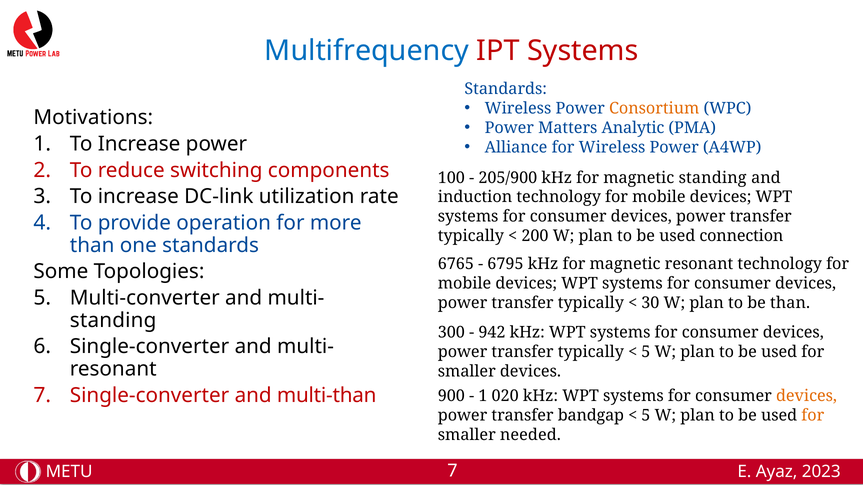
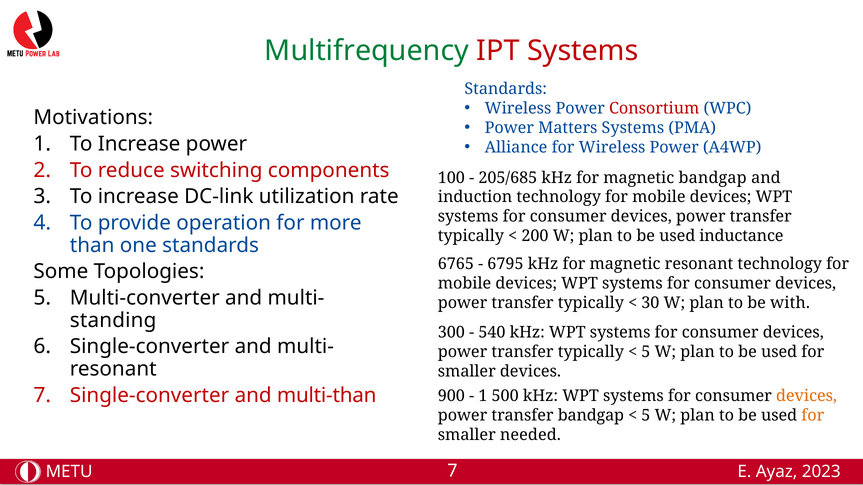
Multifrequency colour: blue -> green
Consortium colour: orange -> red
Matters Analytic: Analytic -> Systems
205/900: 205/900 -> 205/685
magnetic standing: standing -> bandgap
connection: connection -> inductance
be than: than -> with
942: 942 -> 540
020: 020 -> 500
